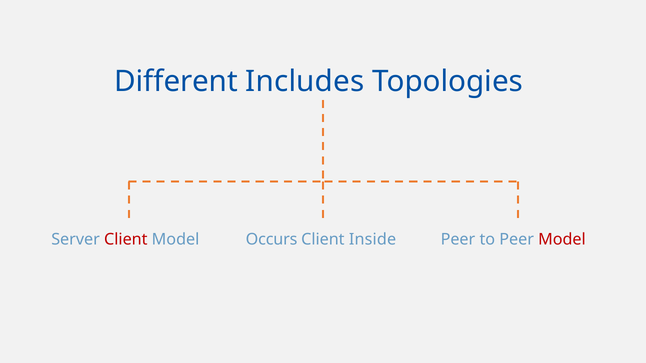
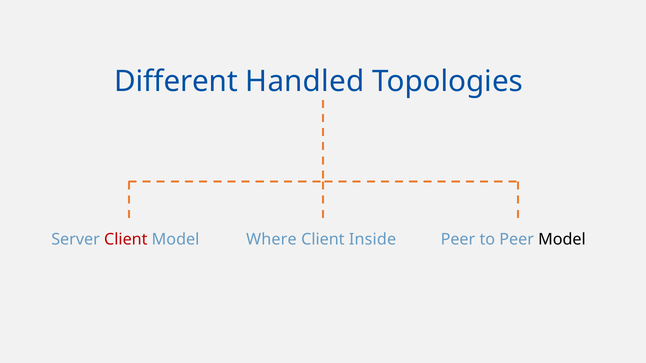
Includes: Includes -> Handled
Occurs: Occurs -> Where
Model at (562, 239) colour: red -> black
